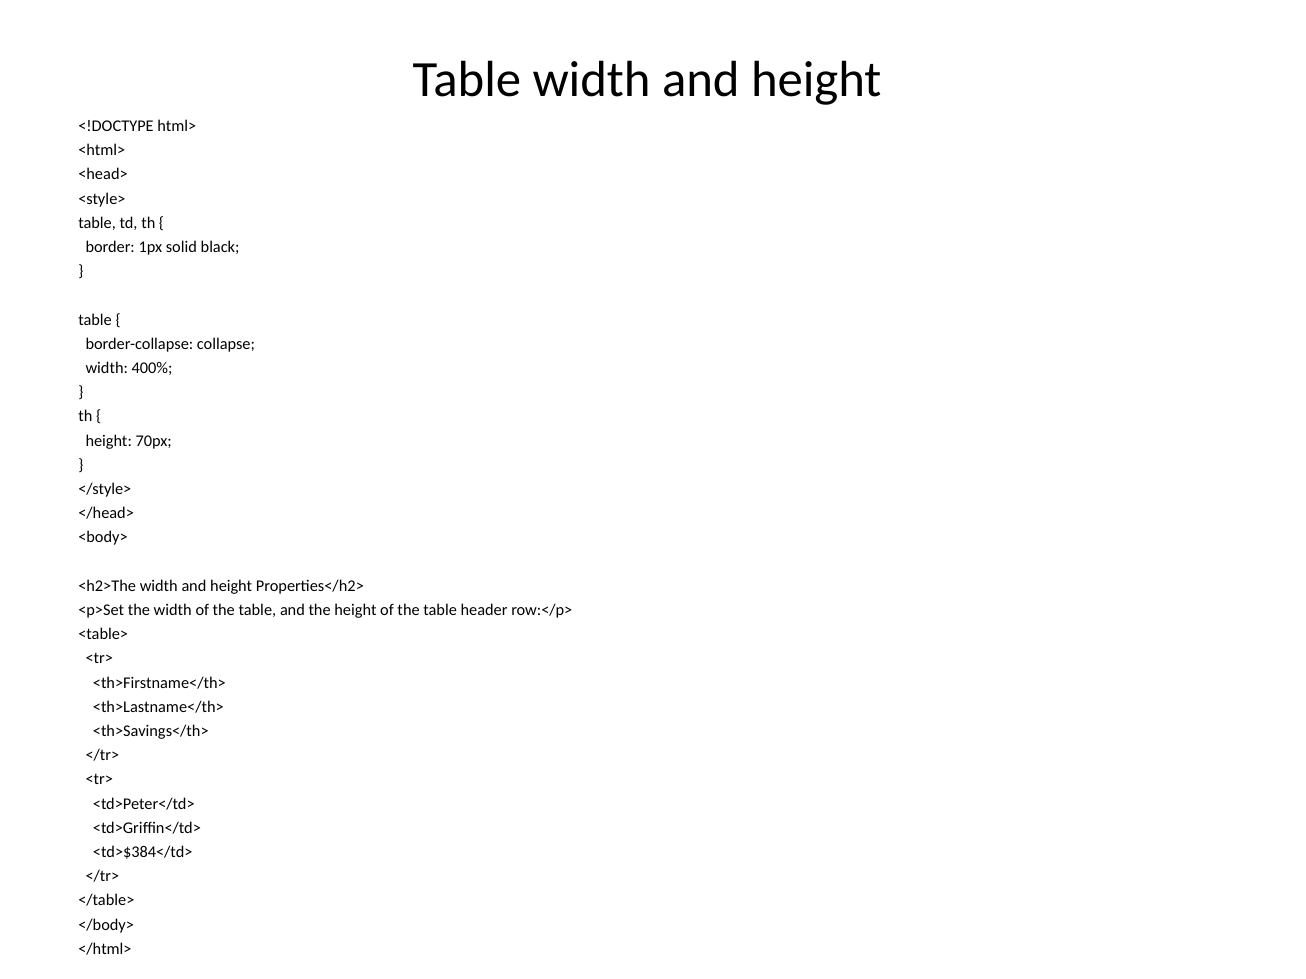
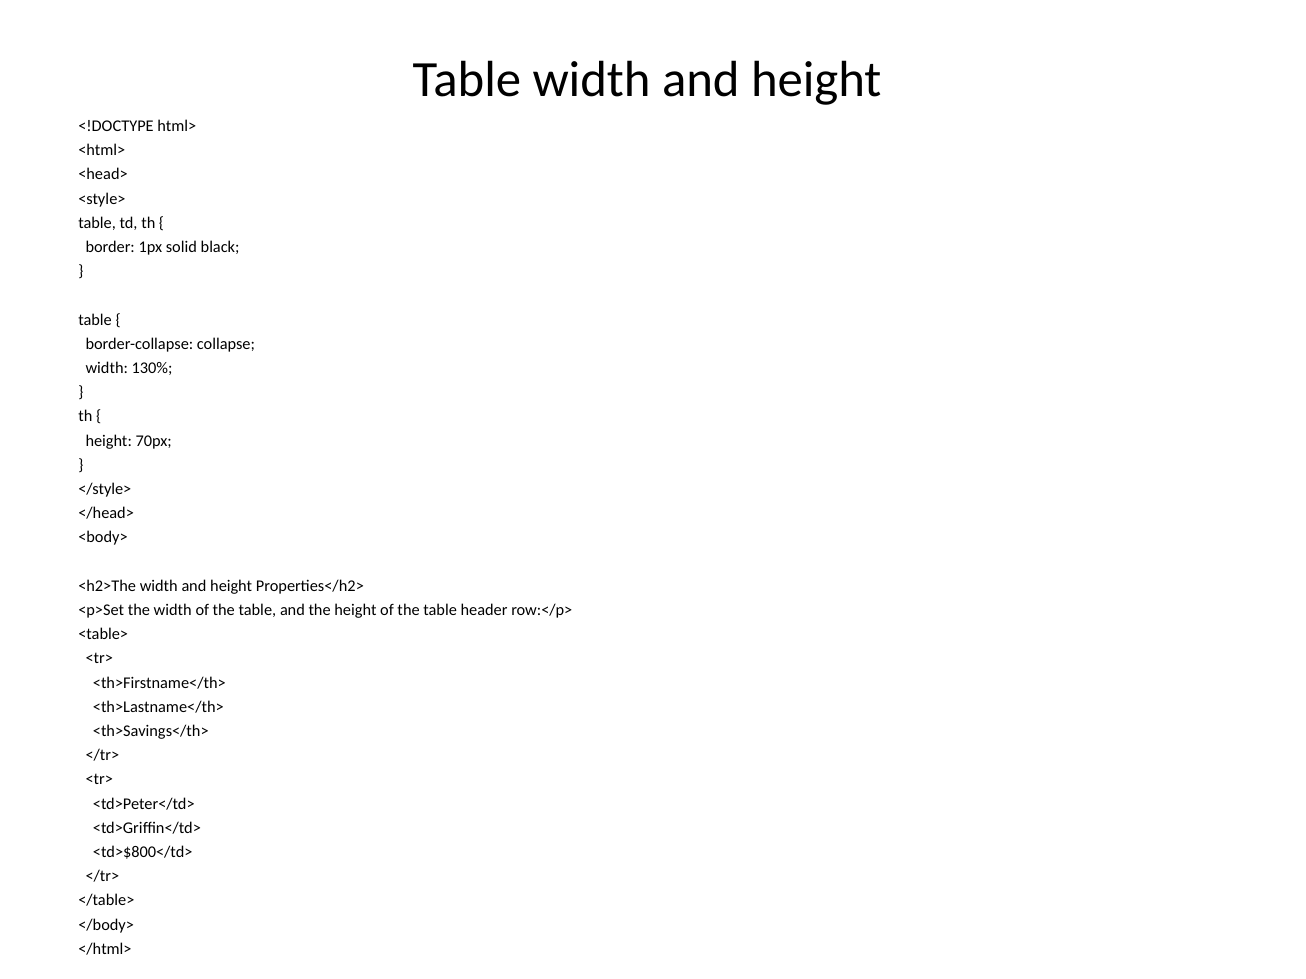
400%: 400% -> 130%
<td>$384</td>: <td>$384</td> -> <td>$800</td>
